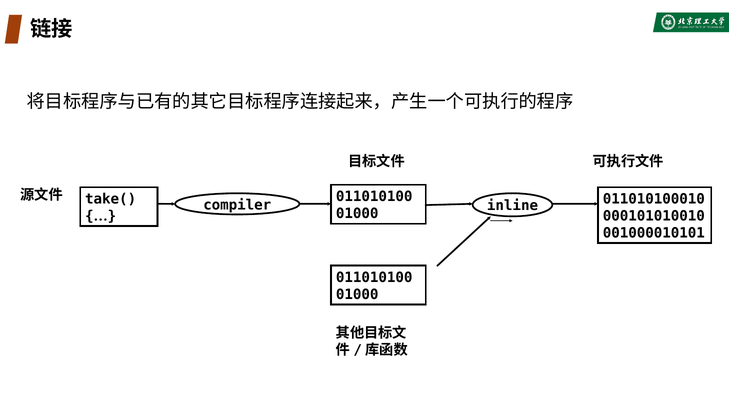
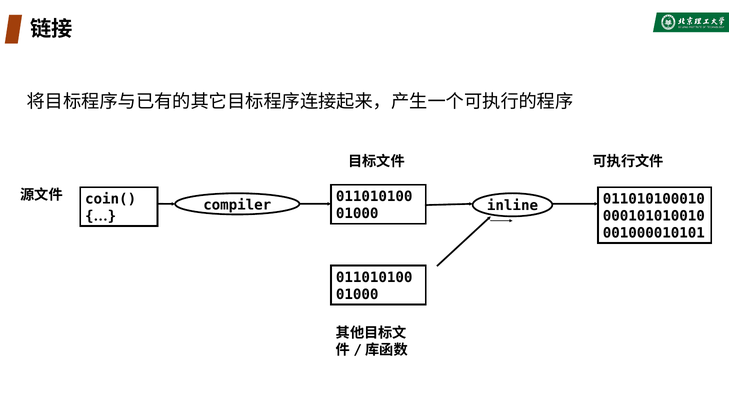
take(: take( -> coin(
